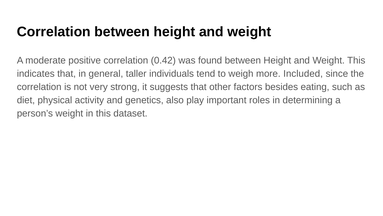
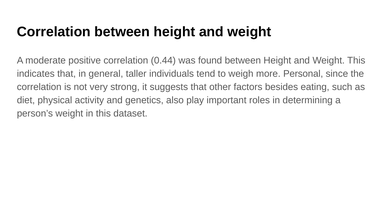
0.42: 0.42 -> 0.44
Included: Included -> Personal
